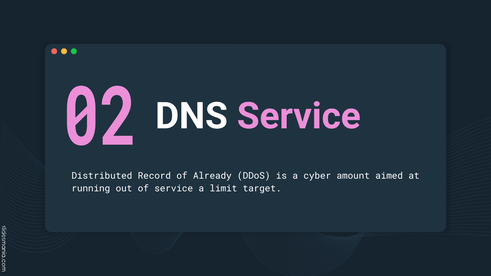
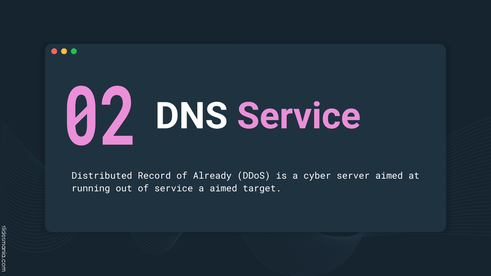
amount: amount -> server
a limit: limit -> aimed
